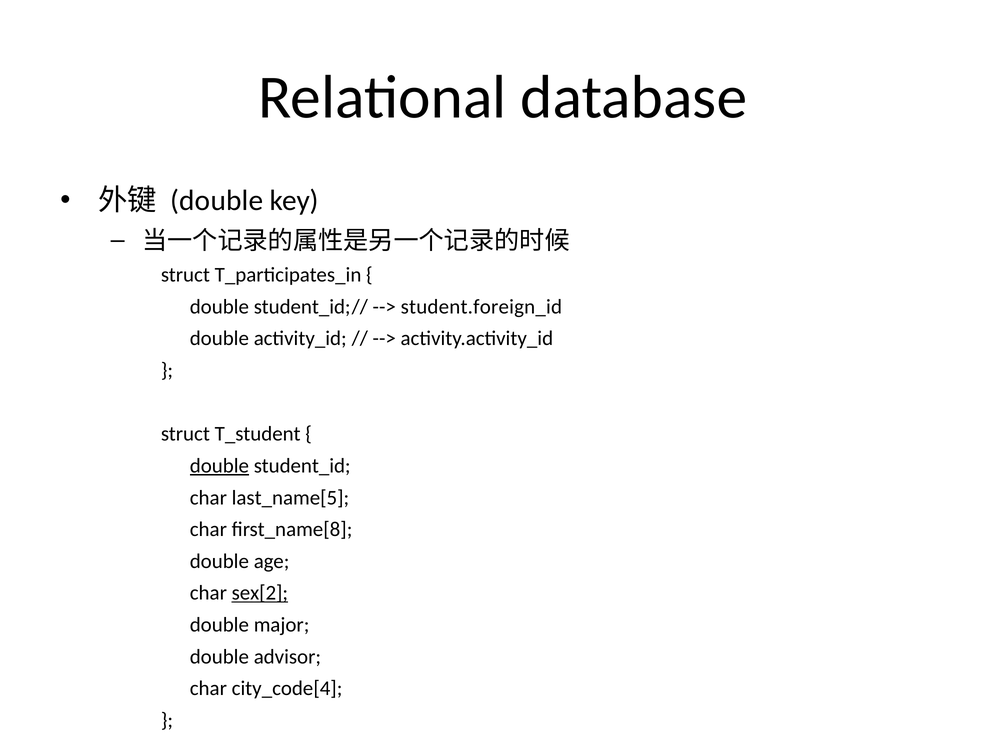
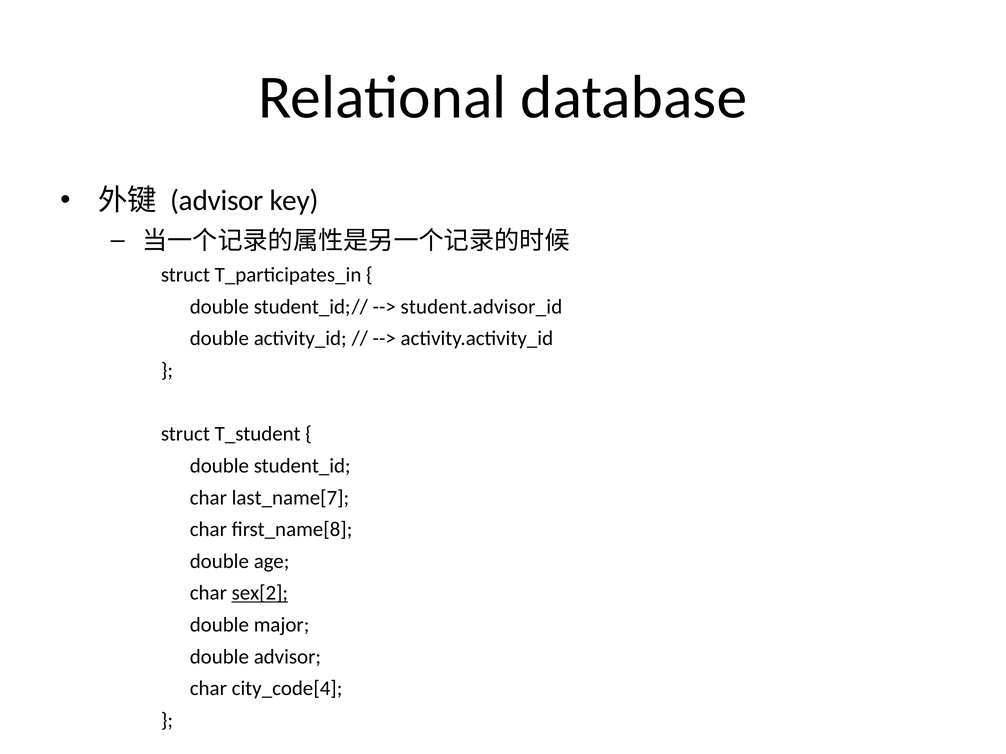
double at (217, 201): double -> advisor
student.foreign_id: student.foreign_id -> student.advisor_id
double at (219, 466) underline: present -> none
last_name[5: last_name[5 -> last_name[7
